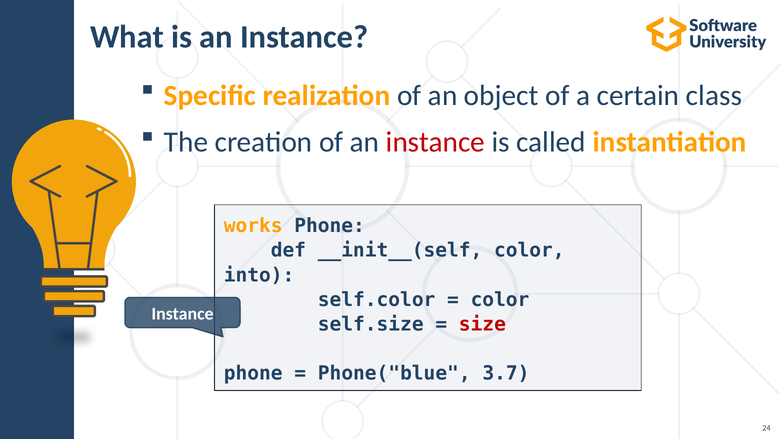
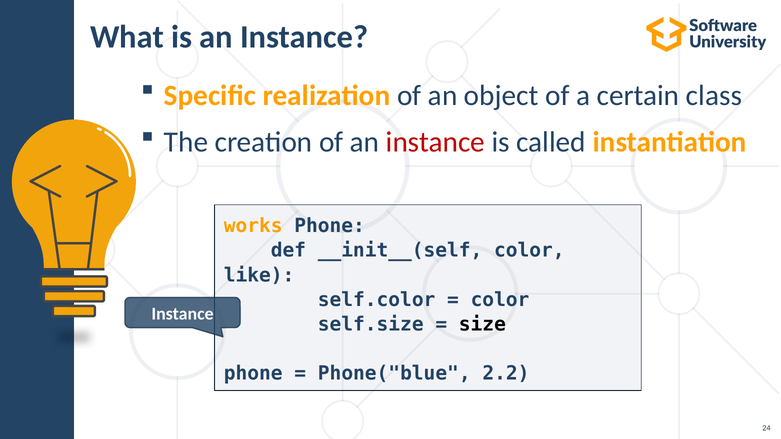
into: into -> like
size colour: red -> black
3.7: 3.7 -> 2.2
